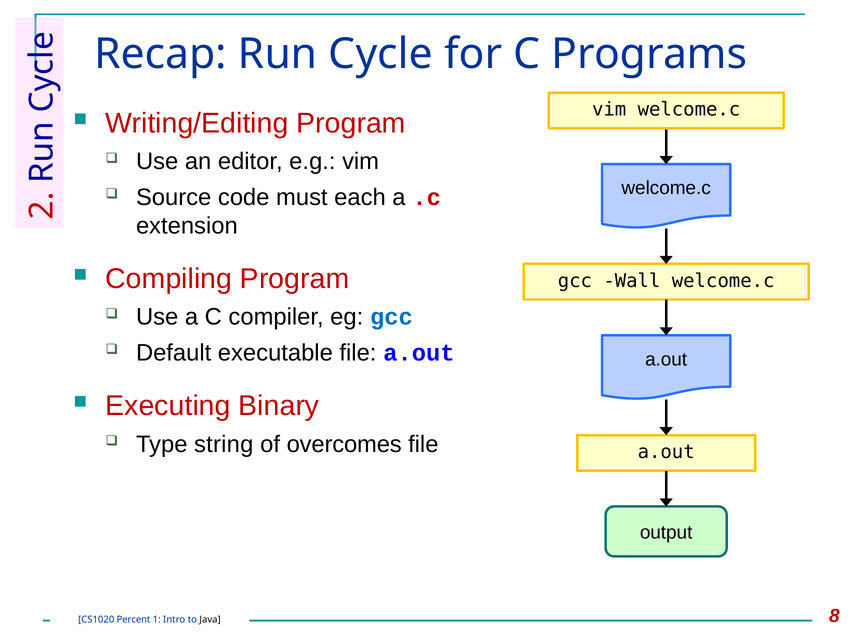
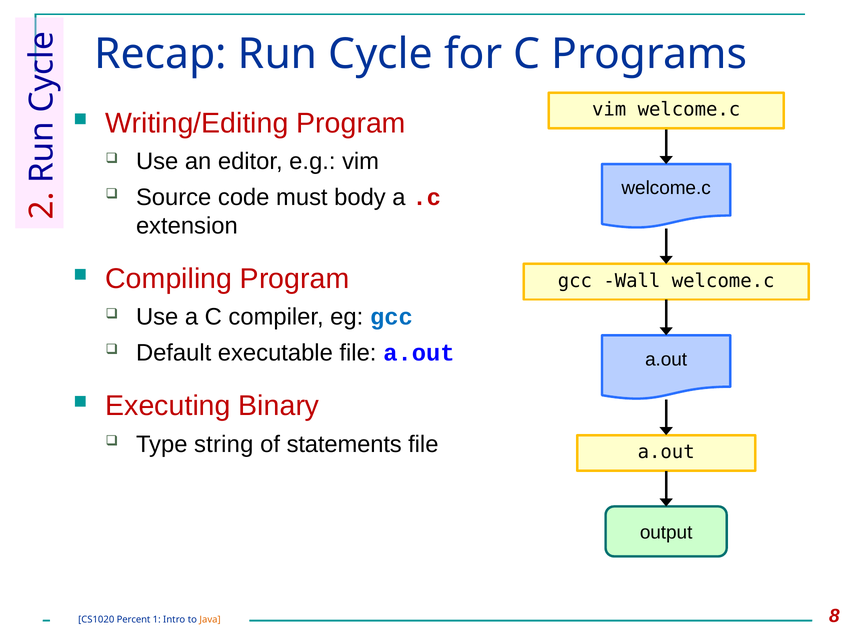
each: each -> body
overcomes: overcomes -> statements
Java colour: black -> orange
